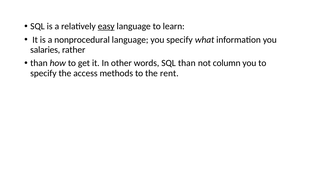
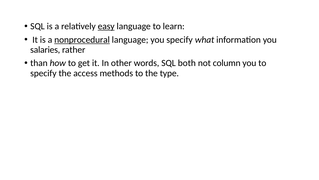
nonprocedural underline: none -> present
SQL than: than -> both
rent: rent -> type
